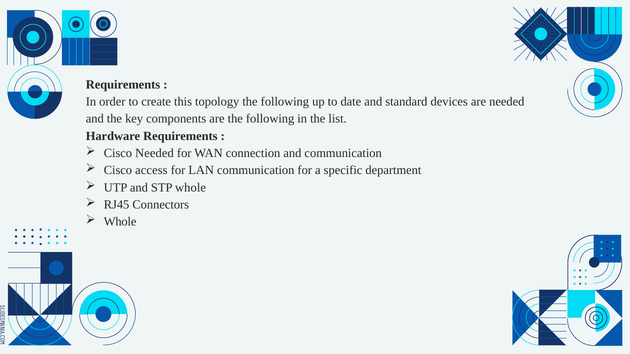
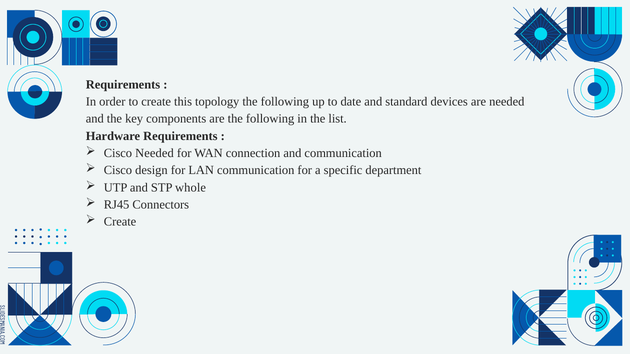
access: access -> design
Whole at (120, 222): Whole -> Create
